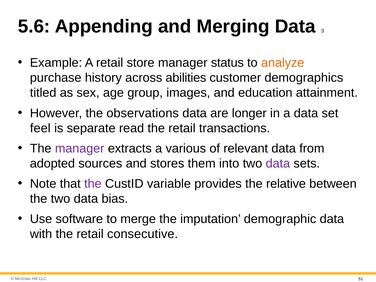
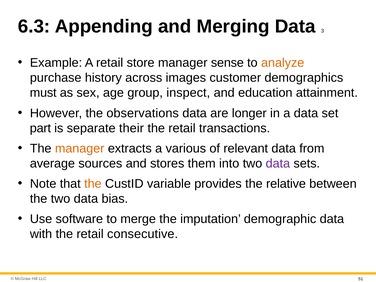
5.6: 5.6 -> 6.3
status: status -> sense
abilities: abilities -> images
titled: titled -> must
images: images -> inspect
feel: feel -> part
read: read -> their
manager at (80, 148) colour: purple -> orange
adopted: adopted -> average
the at (93, 184) colour: purple -> orange
